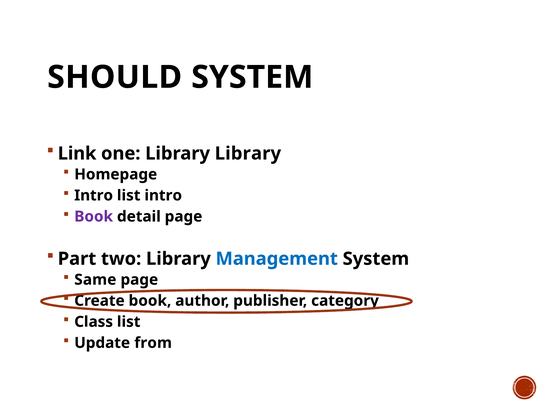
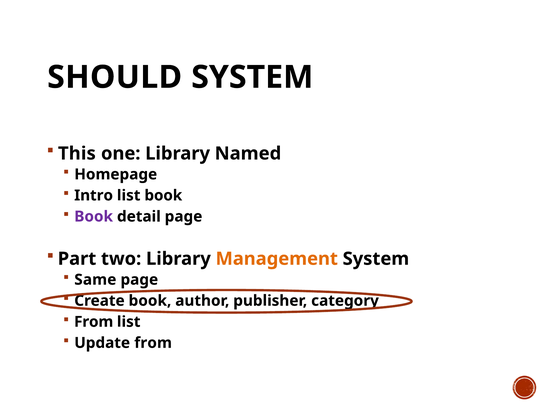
Link: Link -> This
Library Library: Library -> Named
list intro: intro -> book
Management colour: blue -> orange
Class at (94, 322): Class -> From
